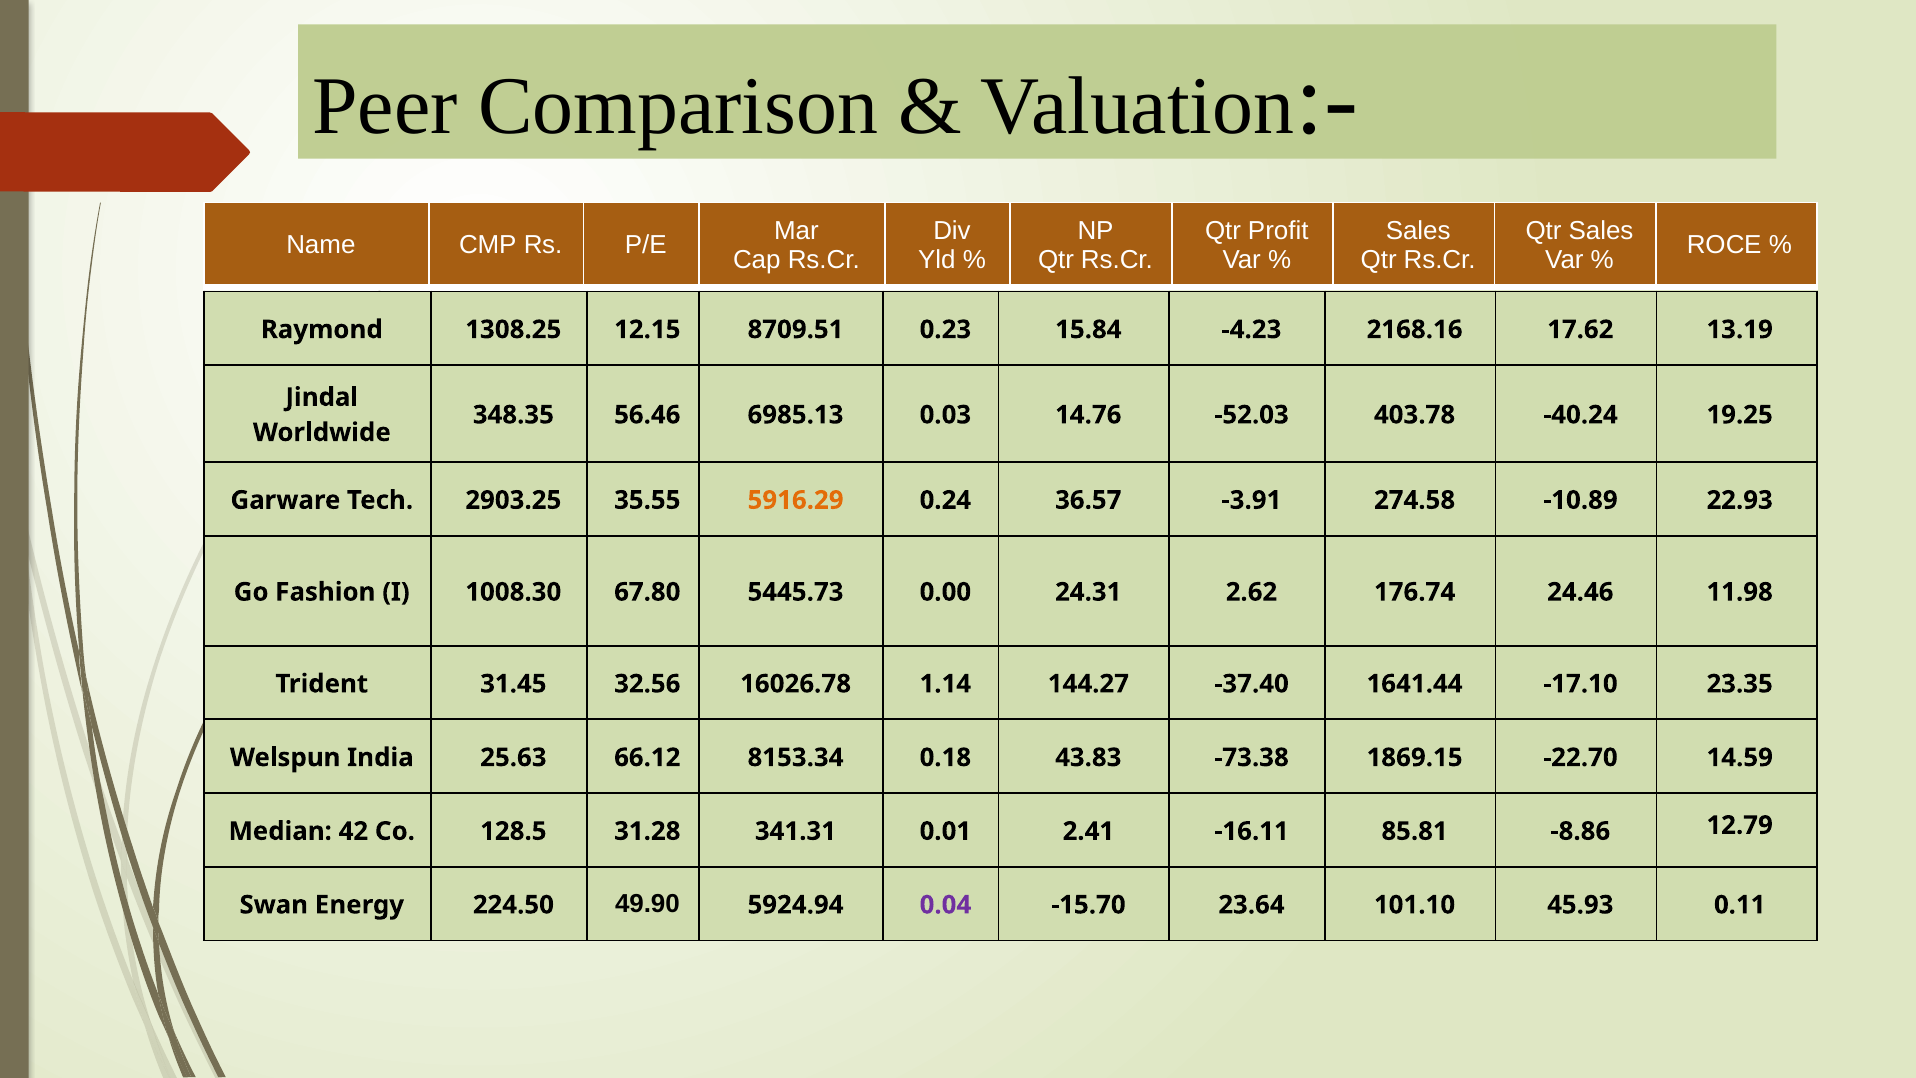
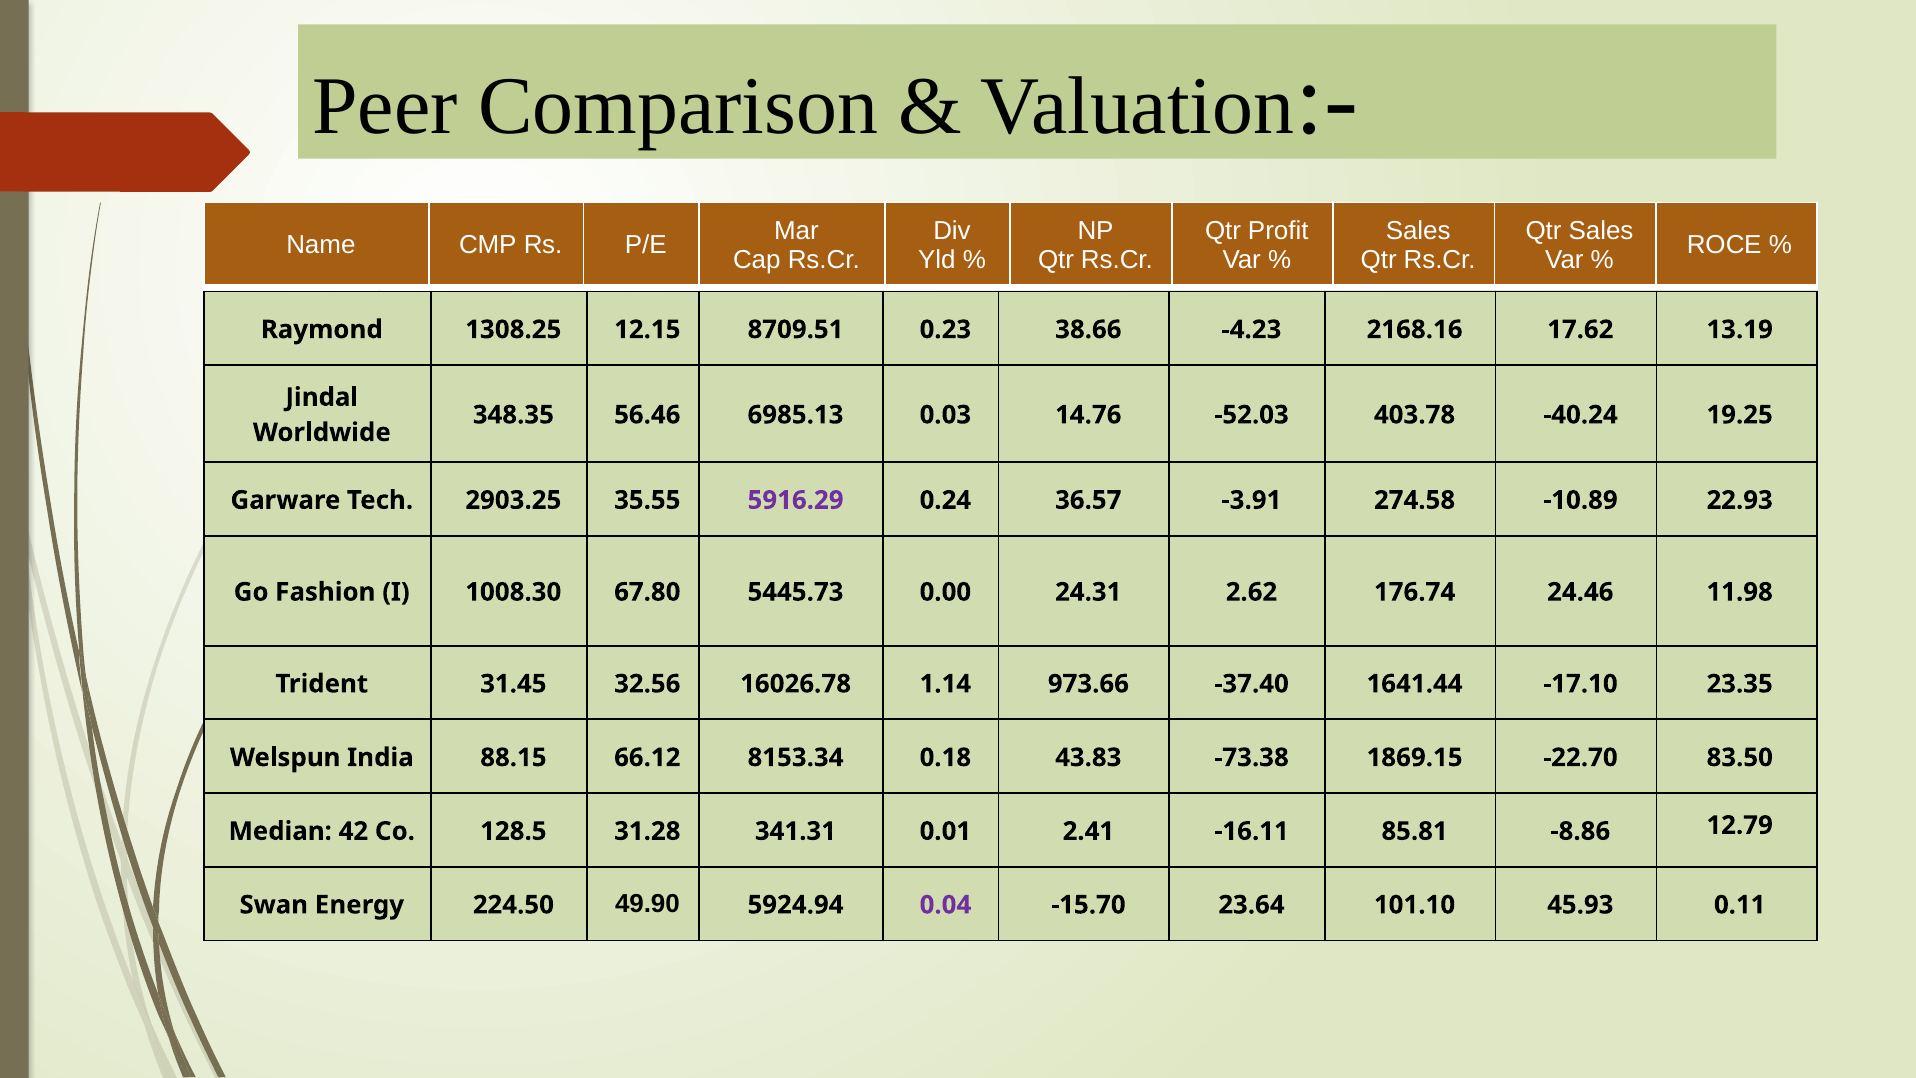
15.84: 15.84 -> 38.66
5916.29 colour: orange -> purple
144.27: 144.27 -> 973.66
25.63: 25.63 -> 88.15
14.59: 14.59 -> 83.50
